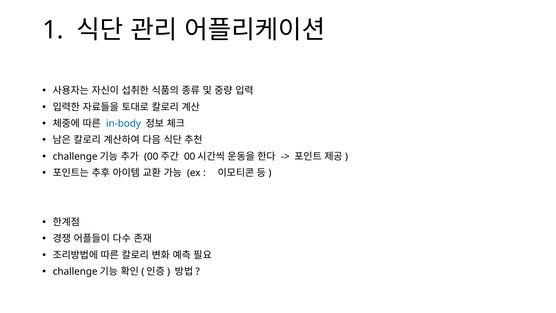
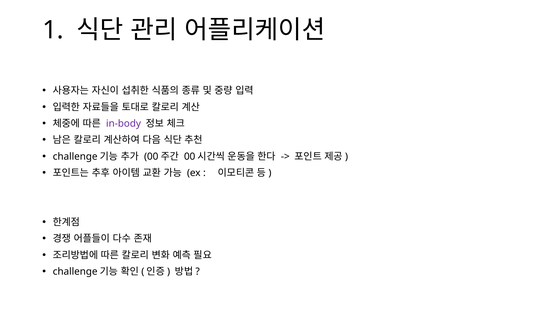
in-body colour: blue -> purple
